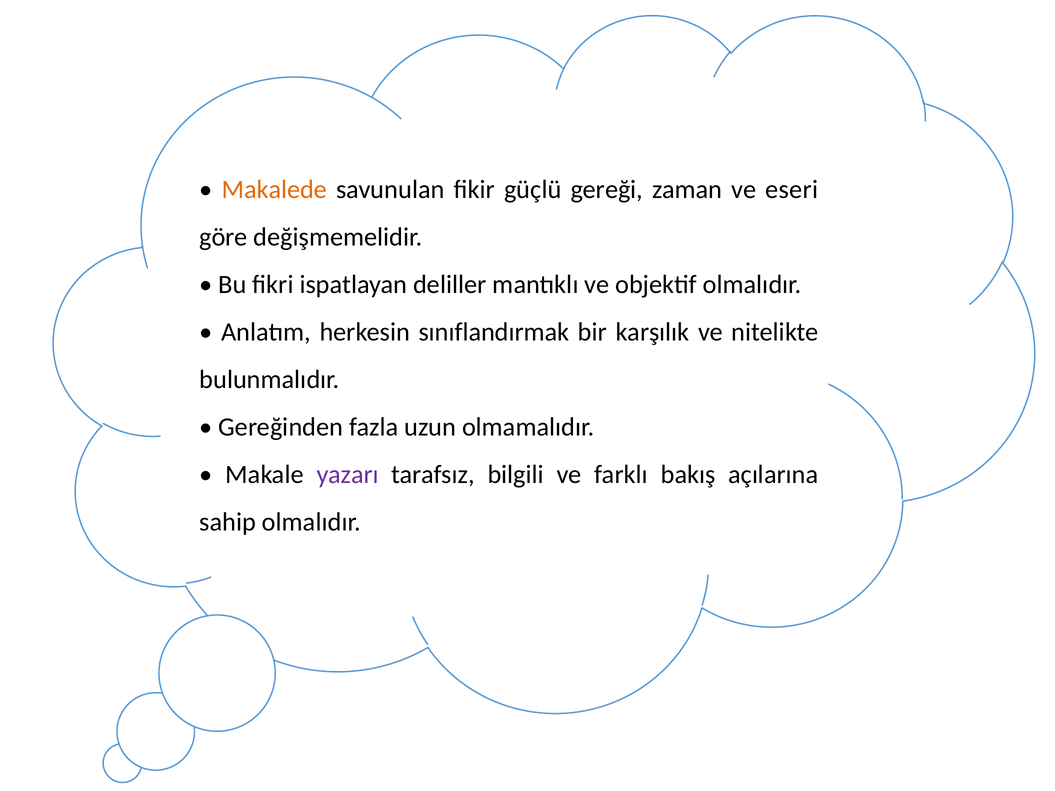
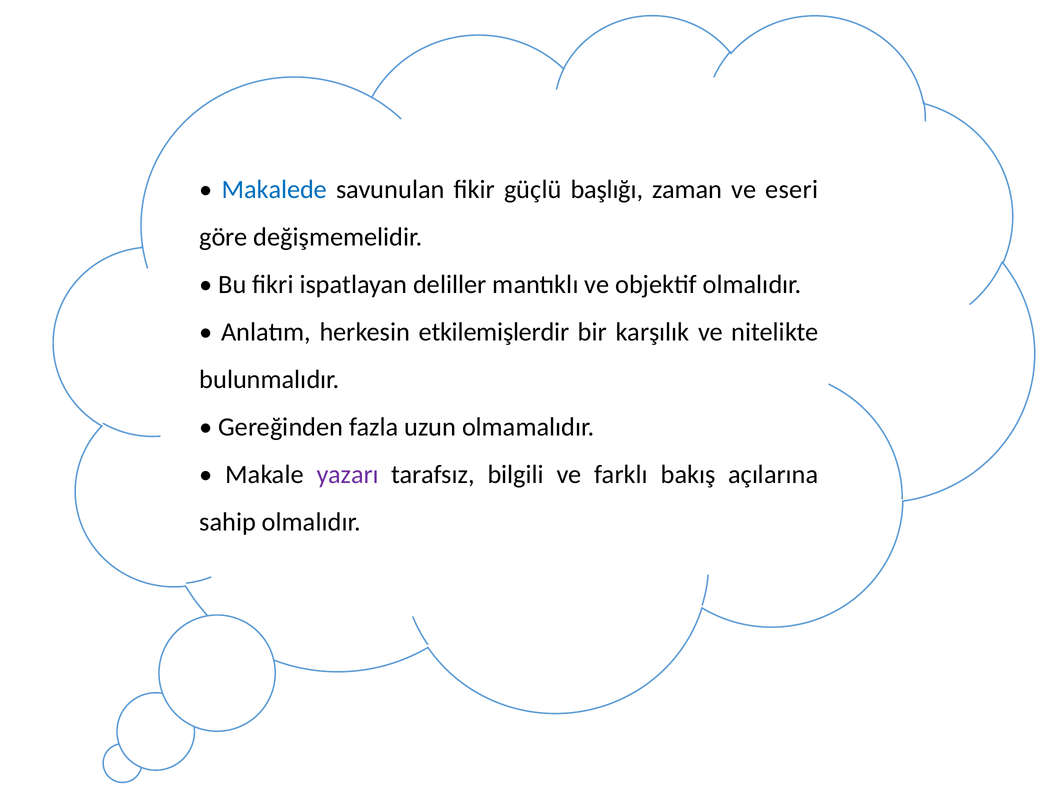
Makalede colour: orange -> blue
gereği: gereği -> başlığı
sınıflandırmak: sınıflandırmak -> etkilemişlerdir
